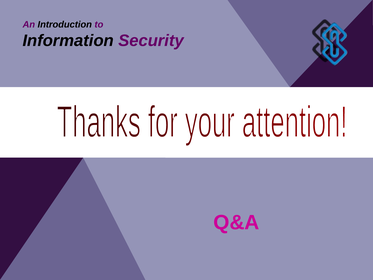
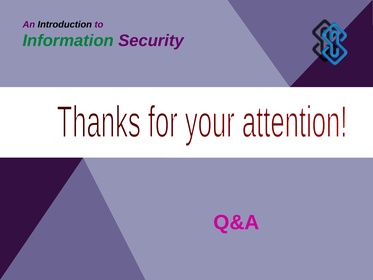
Information colour: black -> green
